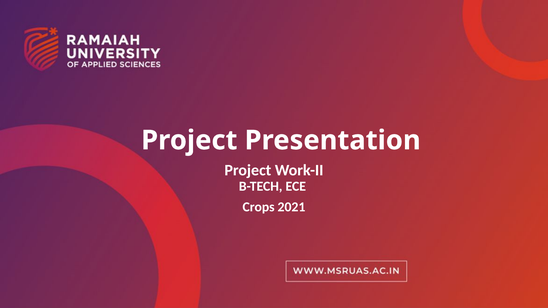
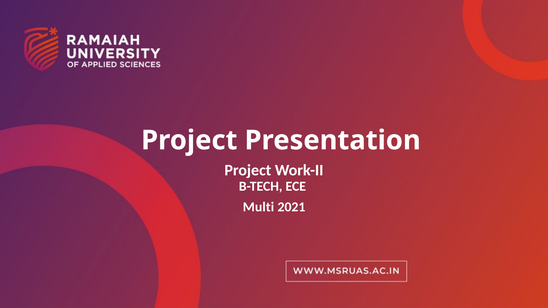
Crops: Crops -> Multi
